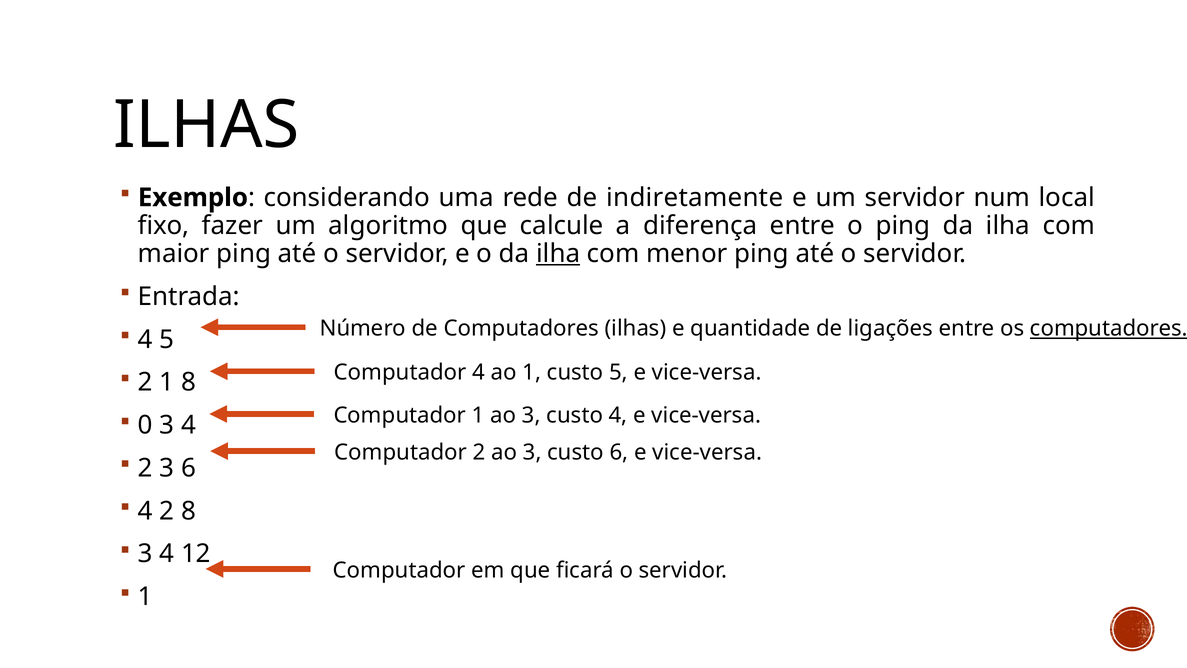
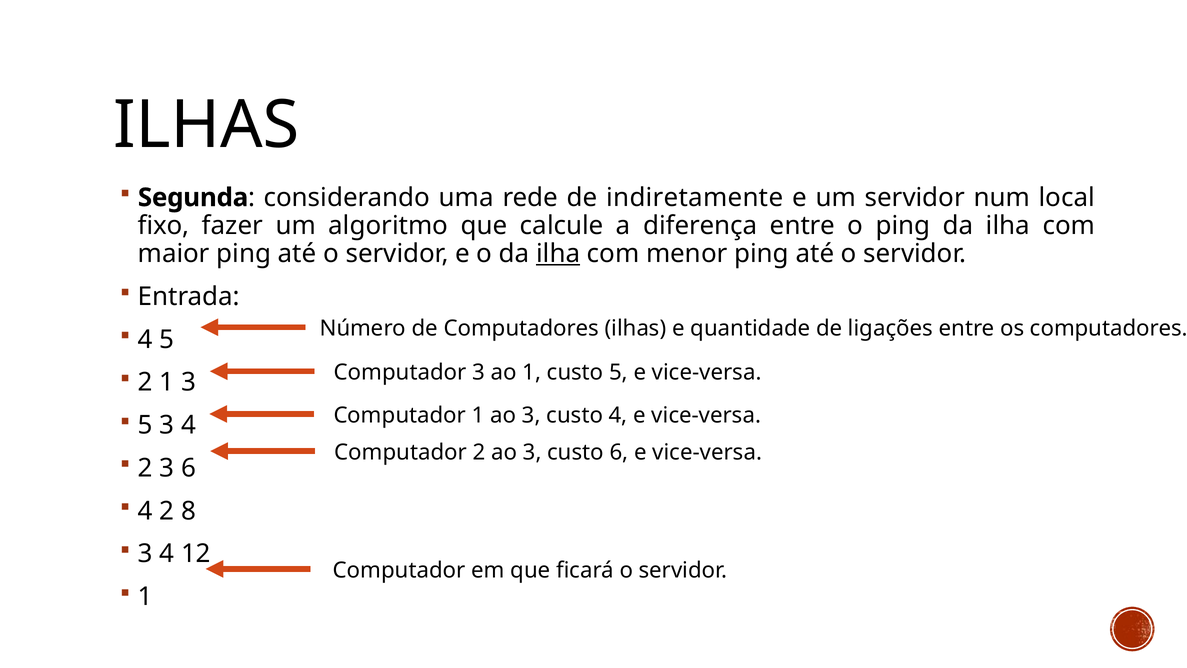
Exemplo: Exemplo -> Segunda
computadores at (1109, 328) underline: present -> none
Computador 4: 4 -> 3
1 8: 8 -> 3
0 at (145, 425): 0 -> 5
